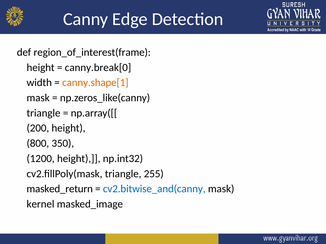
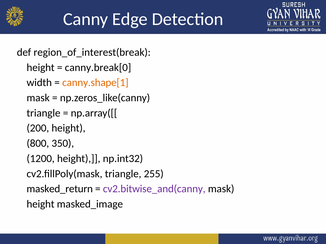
region_of_interest(frame: region_of_interest(frame -> region_of_interest(break
cv2.bitwise_and(canny colour: blue -> purple
kernel at (41, 204): kernel -> height
